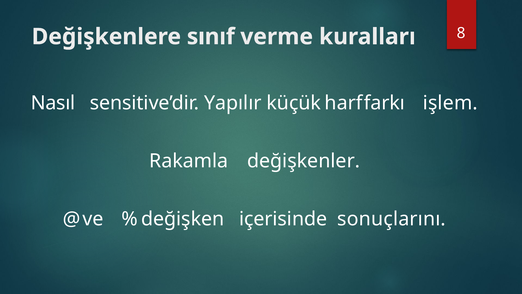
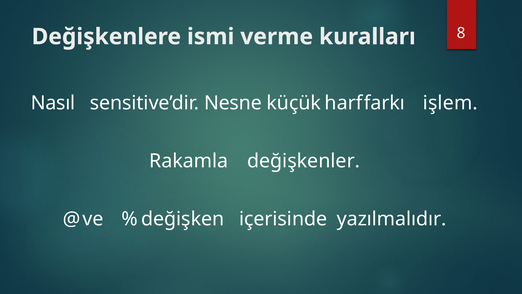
sınıf: sınıf -> ismi
Yapılır: Yapılır -> Nesne
sonuçlarını: sonuçlarını -> yazılmalıdır
